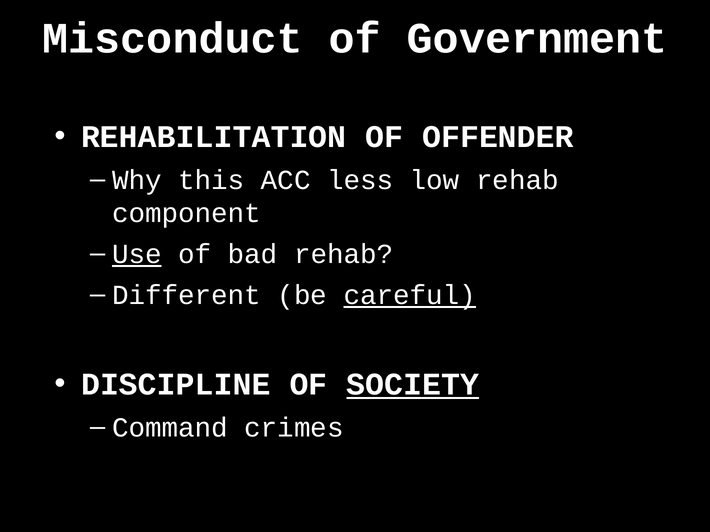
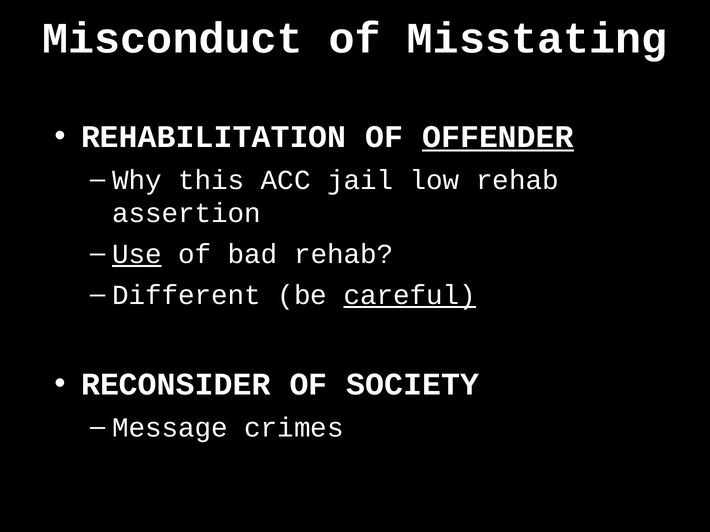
Government: Government -> Misstating
OFFENDER underline: none -> present
less: less -> jail
component: component -> assertion
DISCIPLINE: DISCIPLINE -> RECONSIDER
SOCIETY underline: present -> none
Command: Command -> Message
